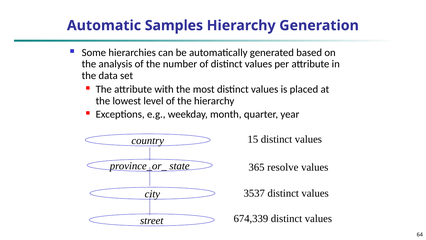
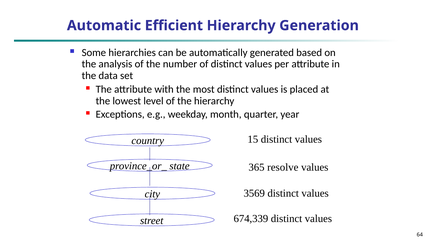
Samples: Samples -> Efficient
3537: 3537 -> 3569
